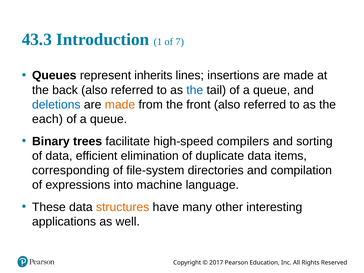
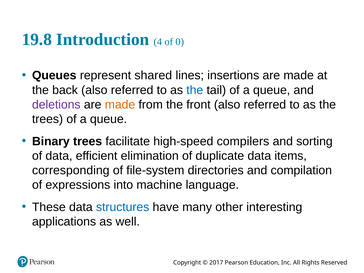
43.3: 43.3 -> 19.8
1: 1 -> 4
7: 7 -> 0
inherits: inherits -> shared
deletions colour: blue -> purple
each at (47, 119): each -> trees
structures colour: orange -> blue
